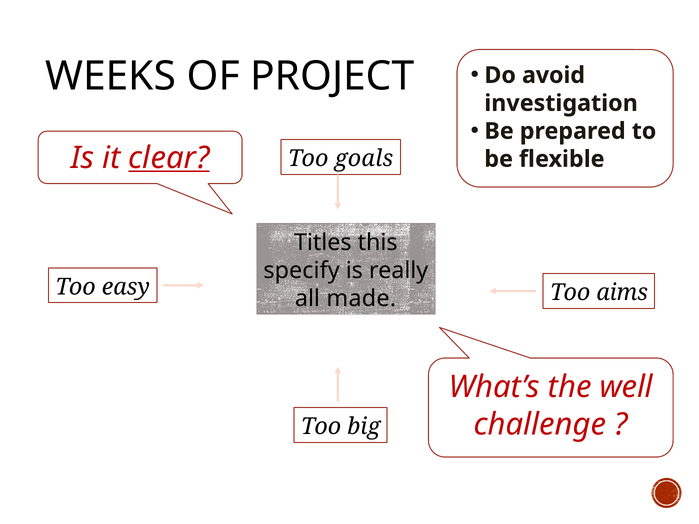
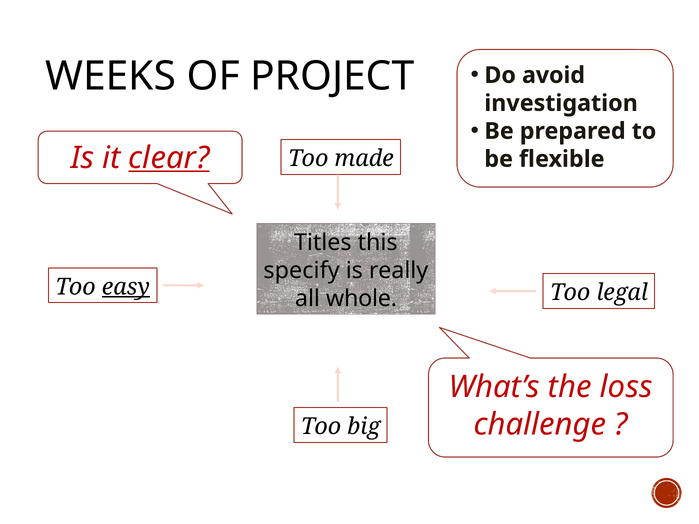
goals: goals -> made
easy underline: none -> present
aims: aims -> legal
made: made -> whole
well: well -> loss
